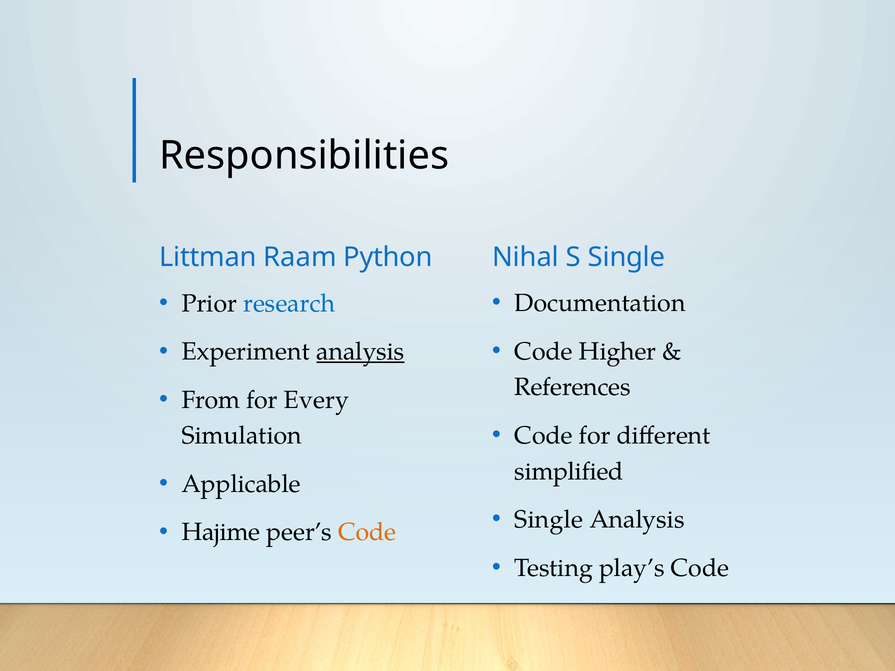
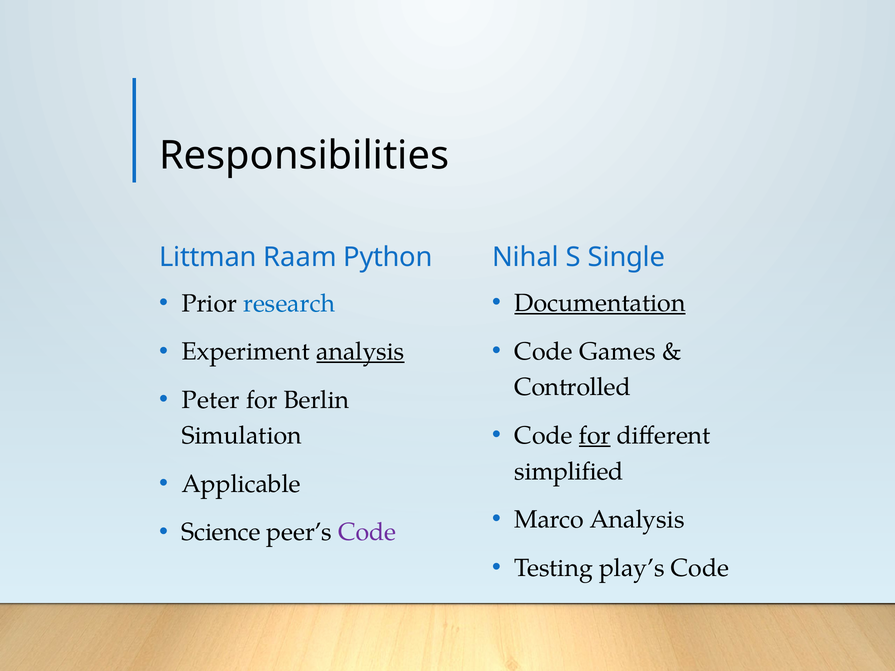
Documentation underline: none -> present
Higher: Higher -> Games
References: References -> Controlled
From: From -> Peter
Every: Every -> Berlin
for at (595, 436) underline: none -> present
Single at (549, 520): Single -> Marco
Hajime: Hajime -> Science
Code at (367, 532) colour: orange -> purple
